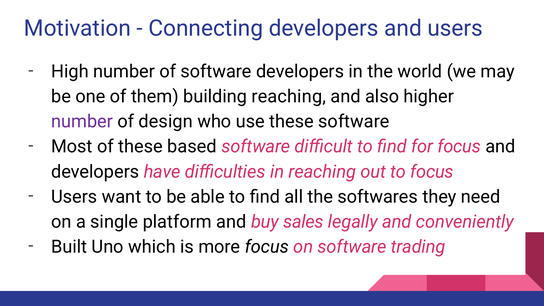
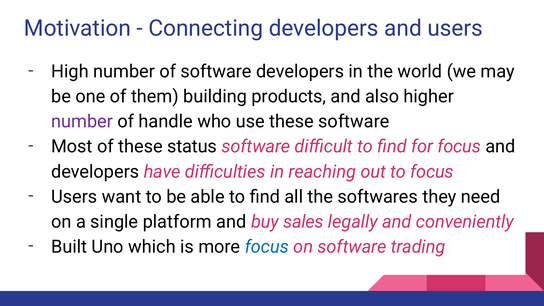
building reaching: reaching -> products
design: design -> handle
based: based -> status
focus at (267, 247) colour: black -> blue
